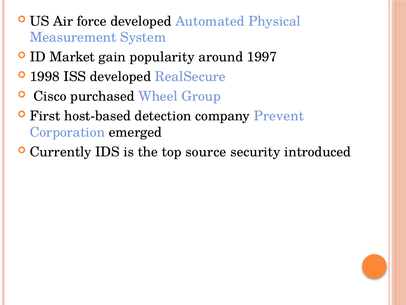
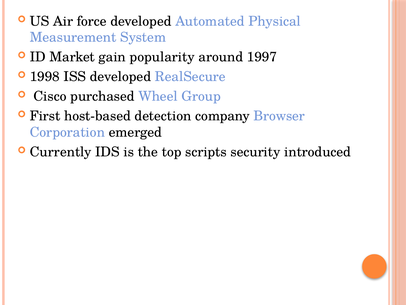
Prevent: Prevent -> Browser
source: source -> scripts
